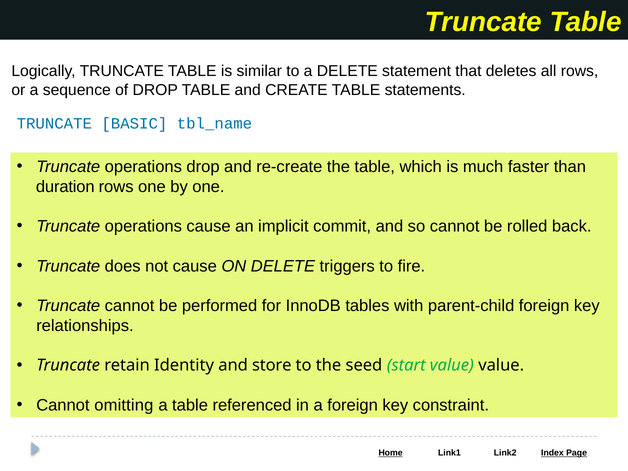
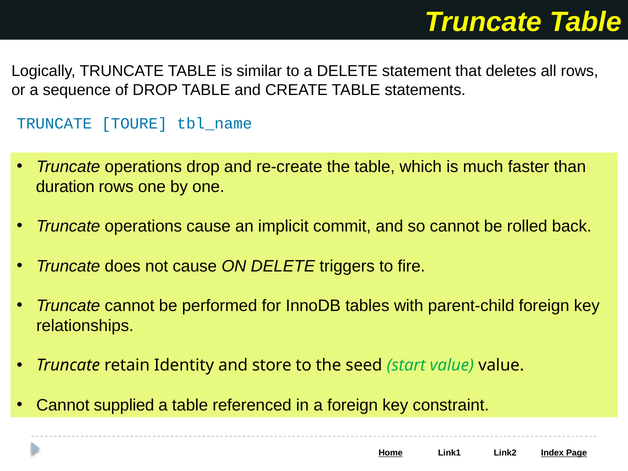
BASIC: BASIC -> TOURE
omitting: omitting -> supplied
